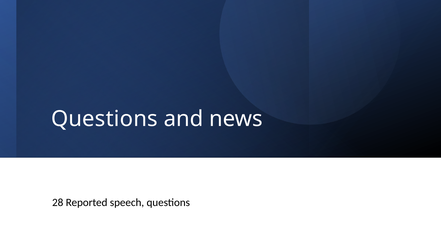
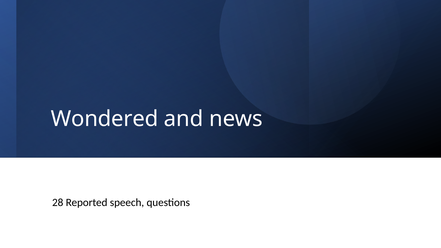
Questions at (104, 119): Questions -> Wondered
